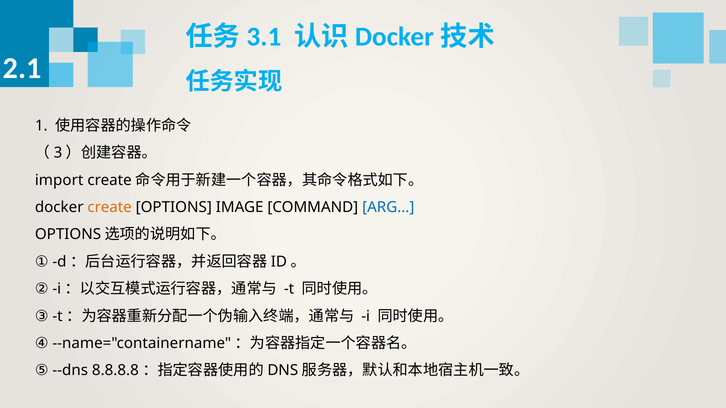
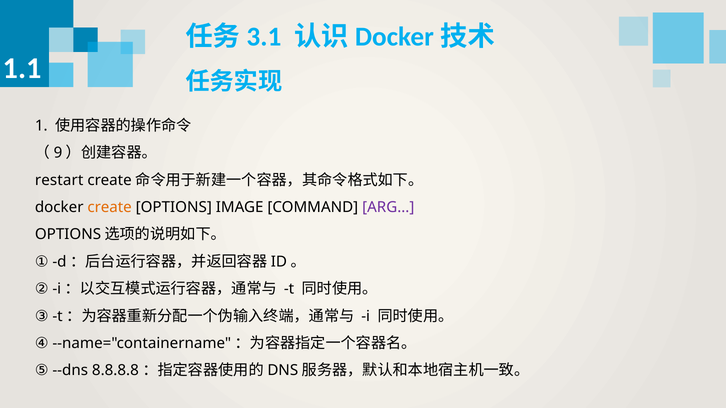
2.1: 2.1 -> 1.1
3: 3 -> 9
import: import -> restart
ARG colour: blue -> purple
